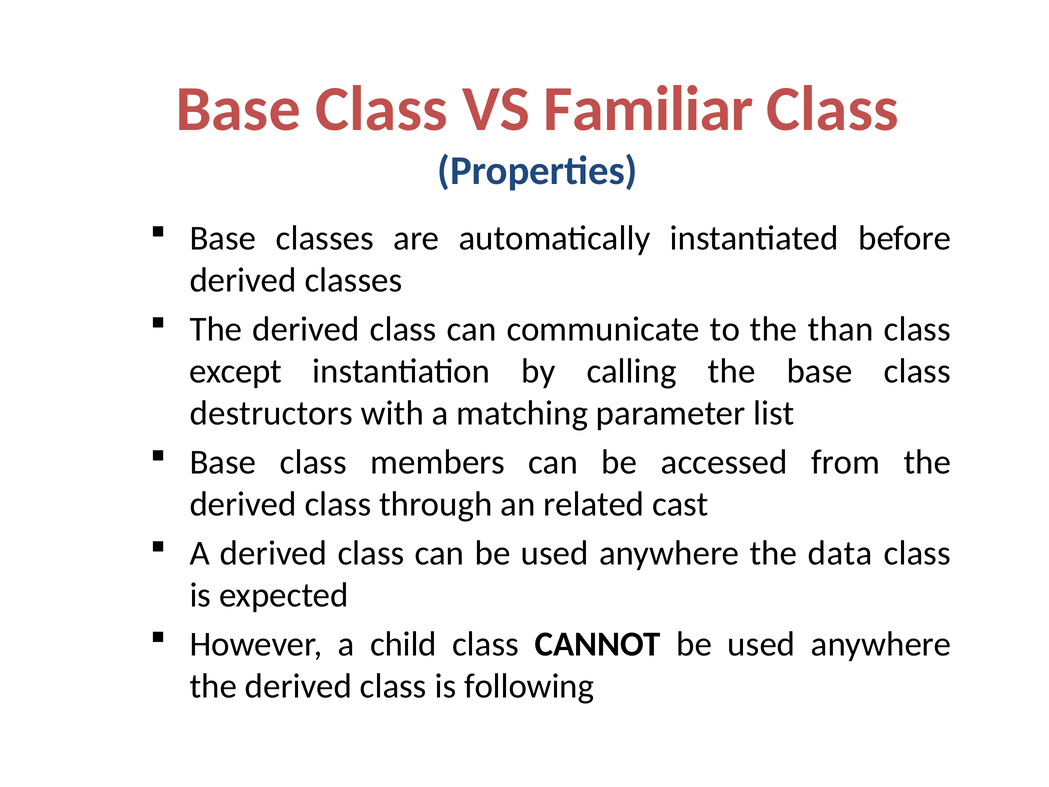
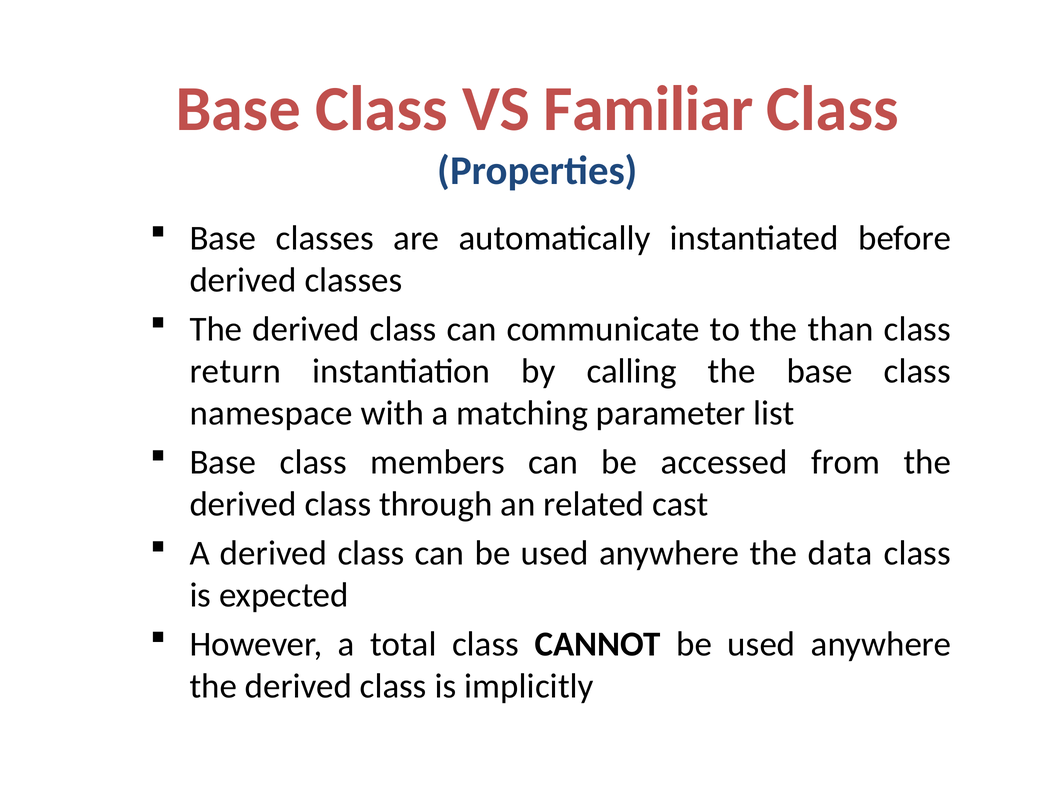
except: except -> return
destructors: destructors -> namespace
child: child -> total
following: following -> implicitly
